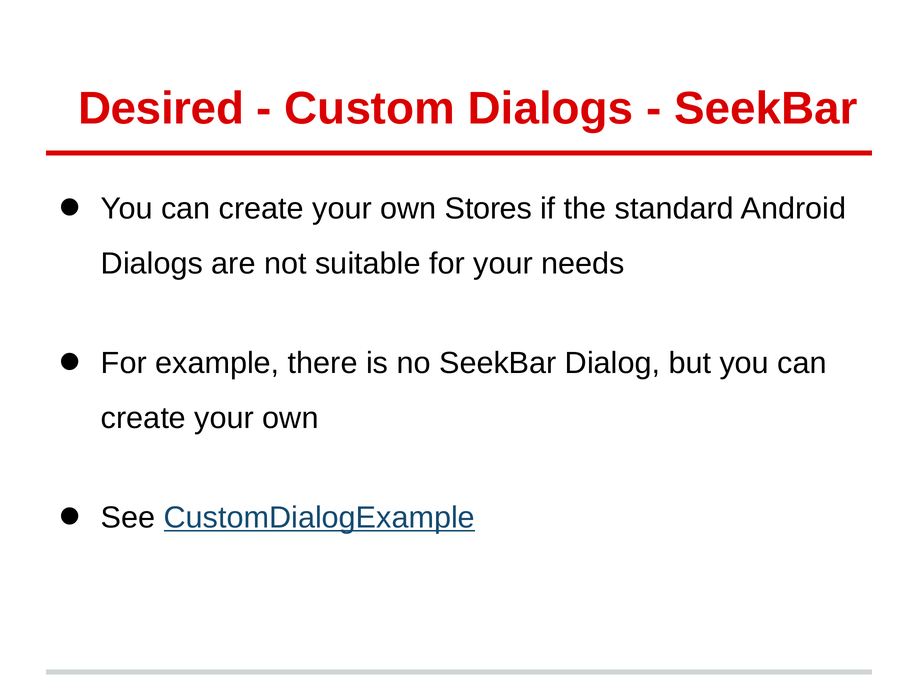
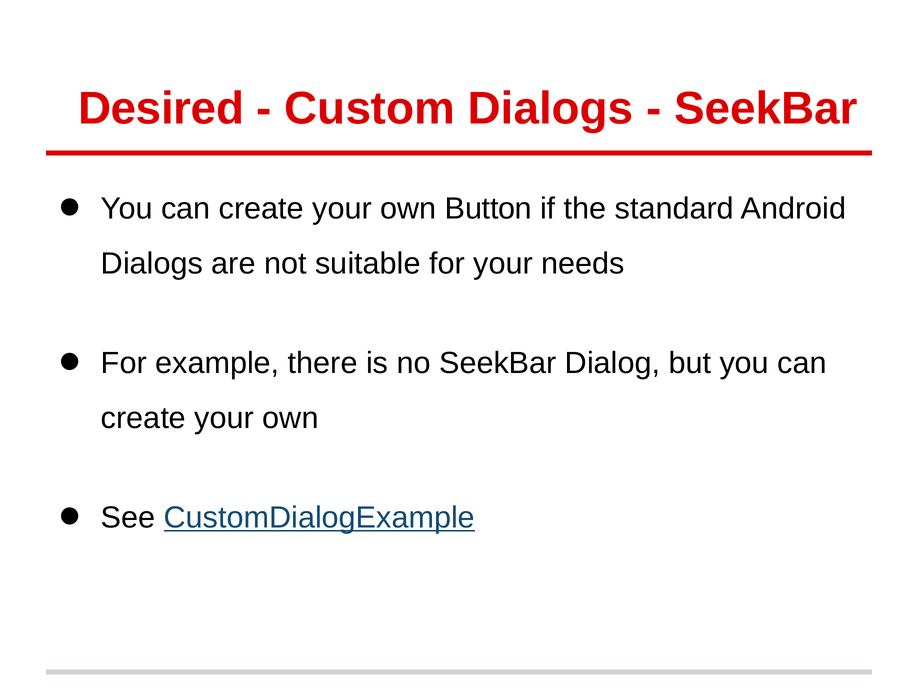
Stores: Stores -> Button
